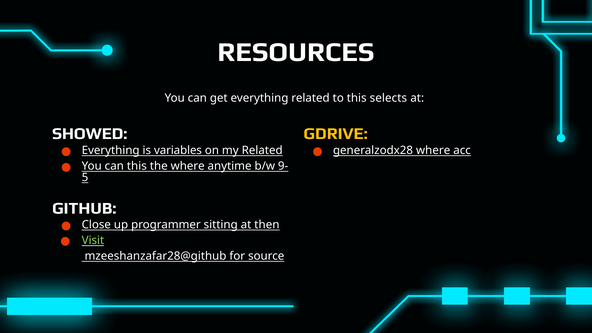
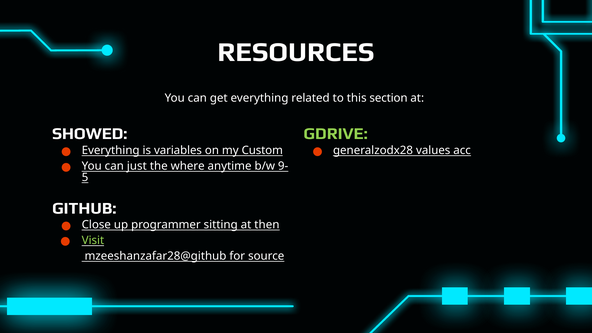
selects: selects -> section
GDRIVE colour: yellow -> light green
my Related: Related -> Custom
generalzodx28 where: where -> values
can this: this -> just
